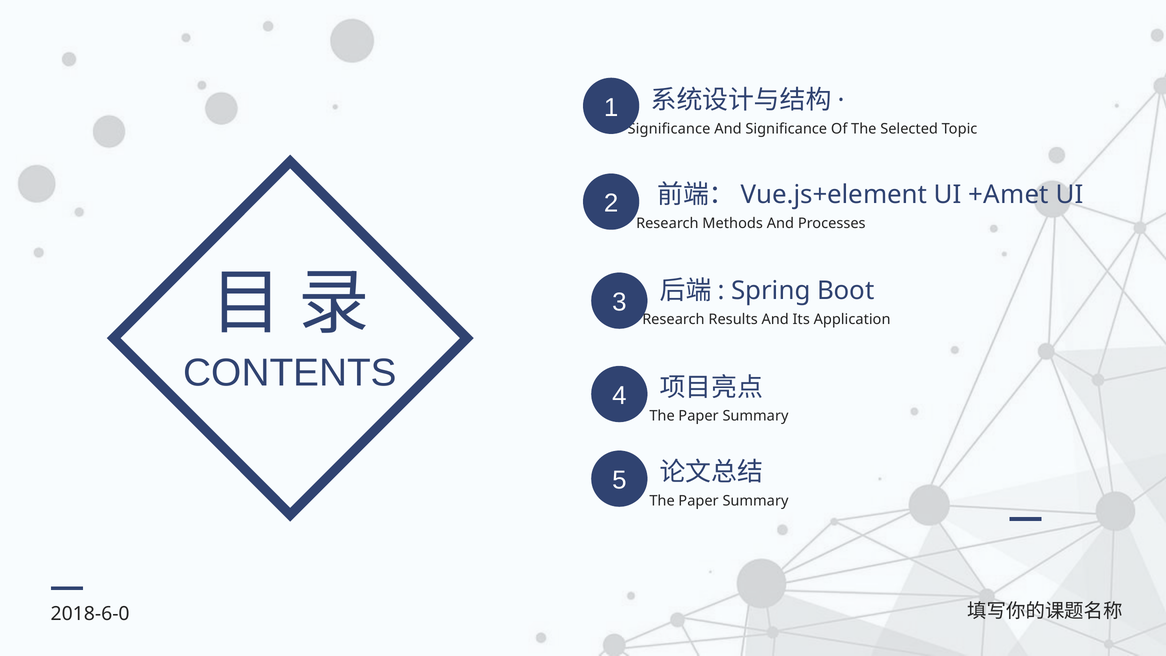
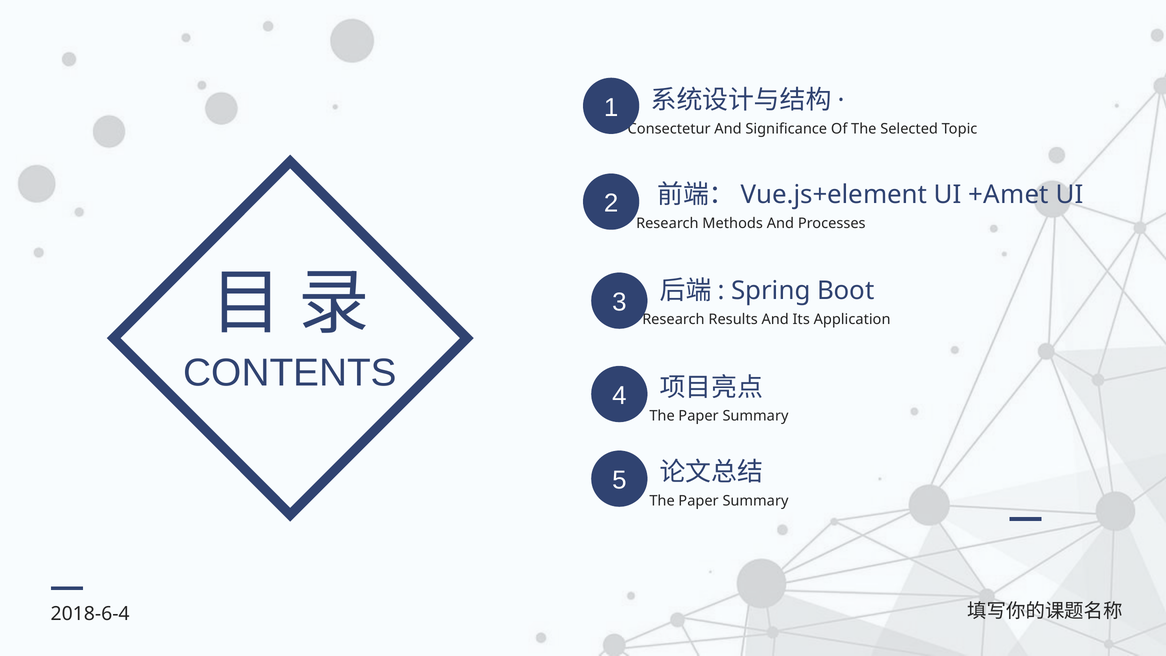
Significance at (669, 129): Significance -> Consectetur
2018-6-0: 2018-6-0 -> 2018-6-4
